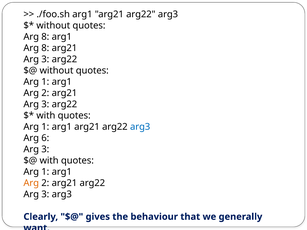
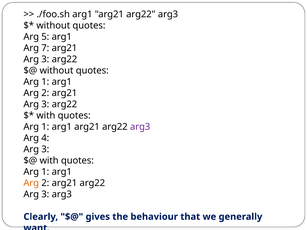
8 at (45, 37): 8 -> 5
8 at (45, 48): 8 -> 7
arg3 at (140, 127) colour: blue -> purple
6: 6 -> 4
